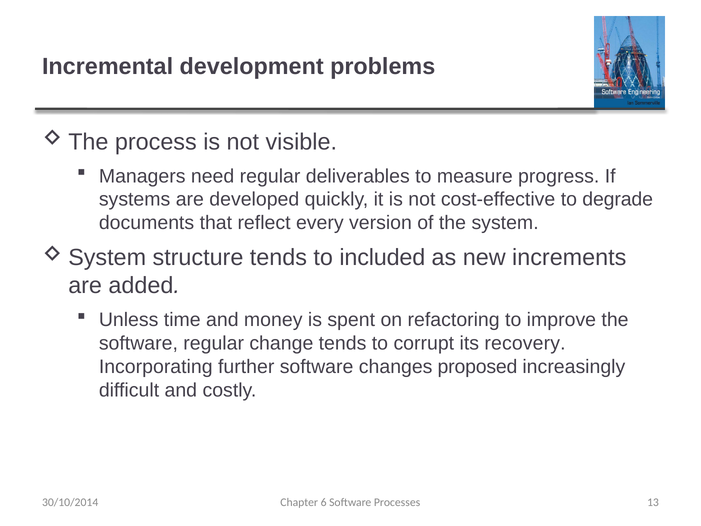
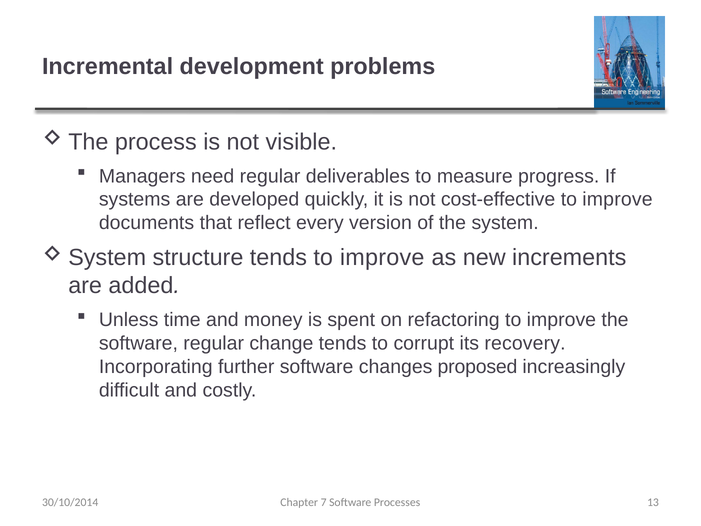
cost-effective to degrade: degrade -> improve
tends to included: included -> improve
6: 6 -> 7
